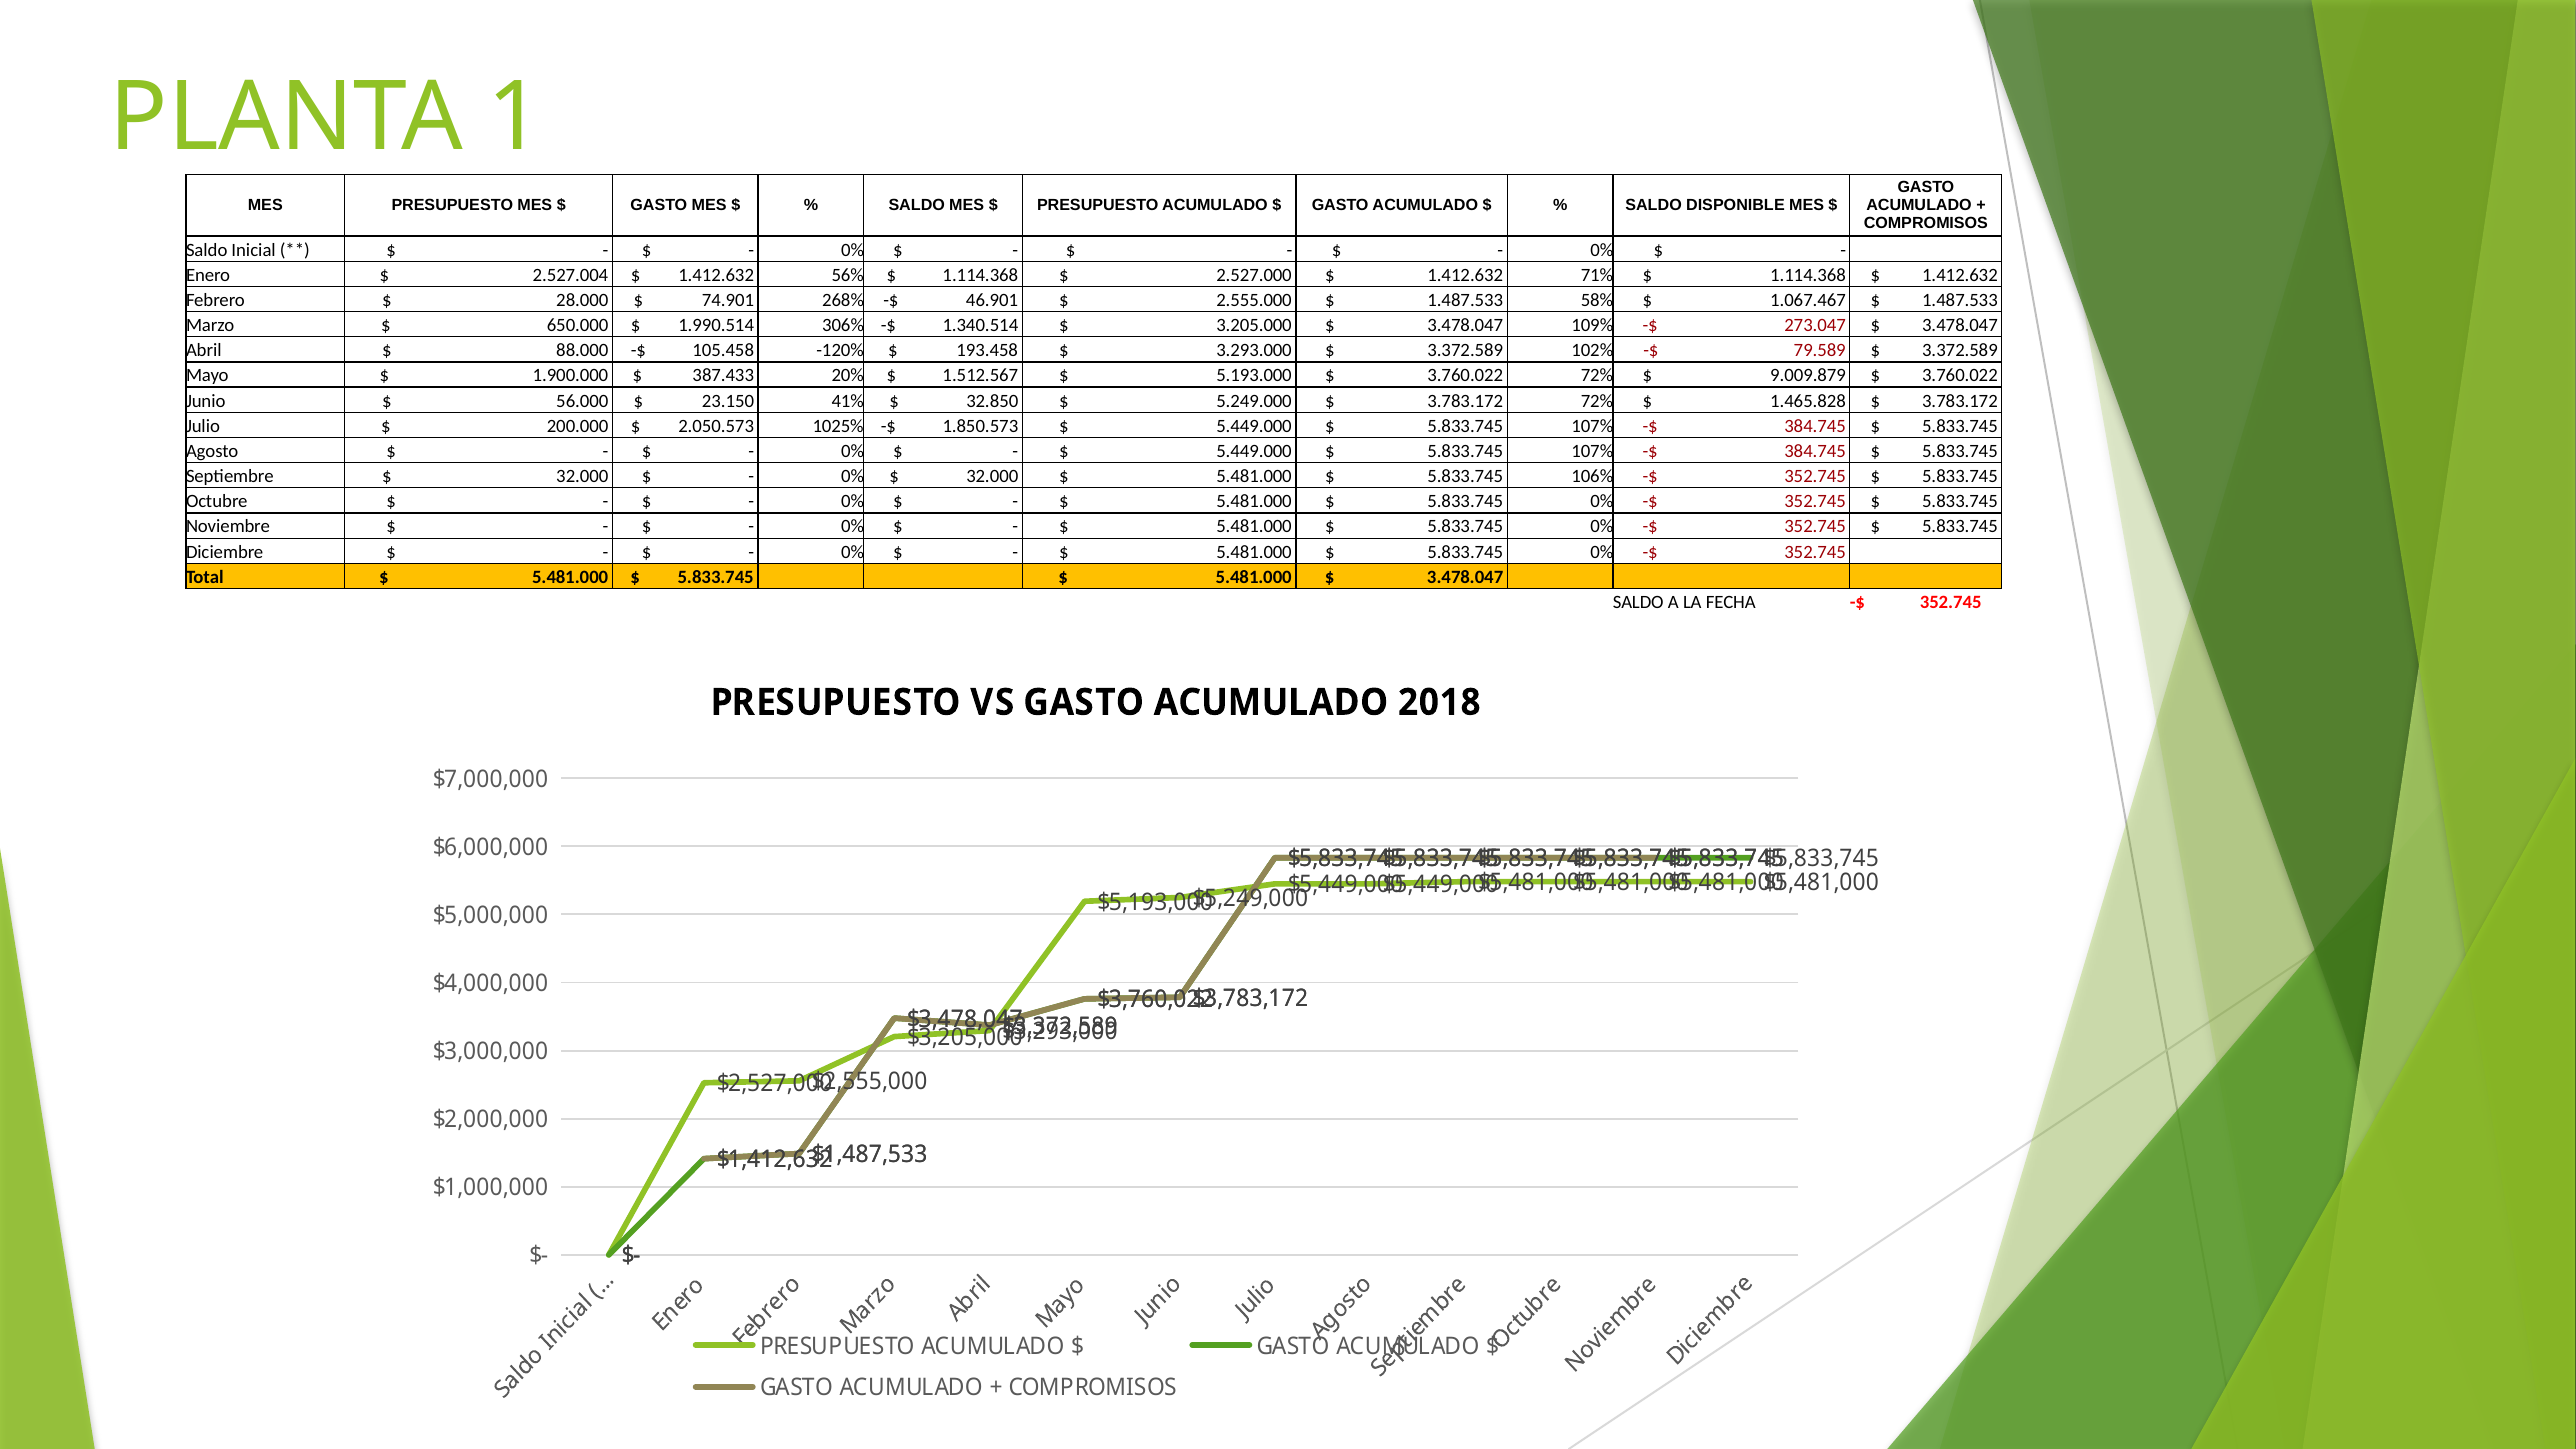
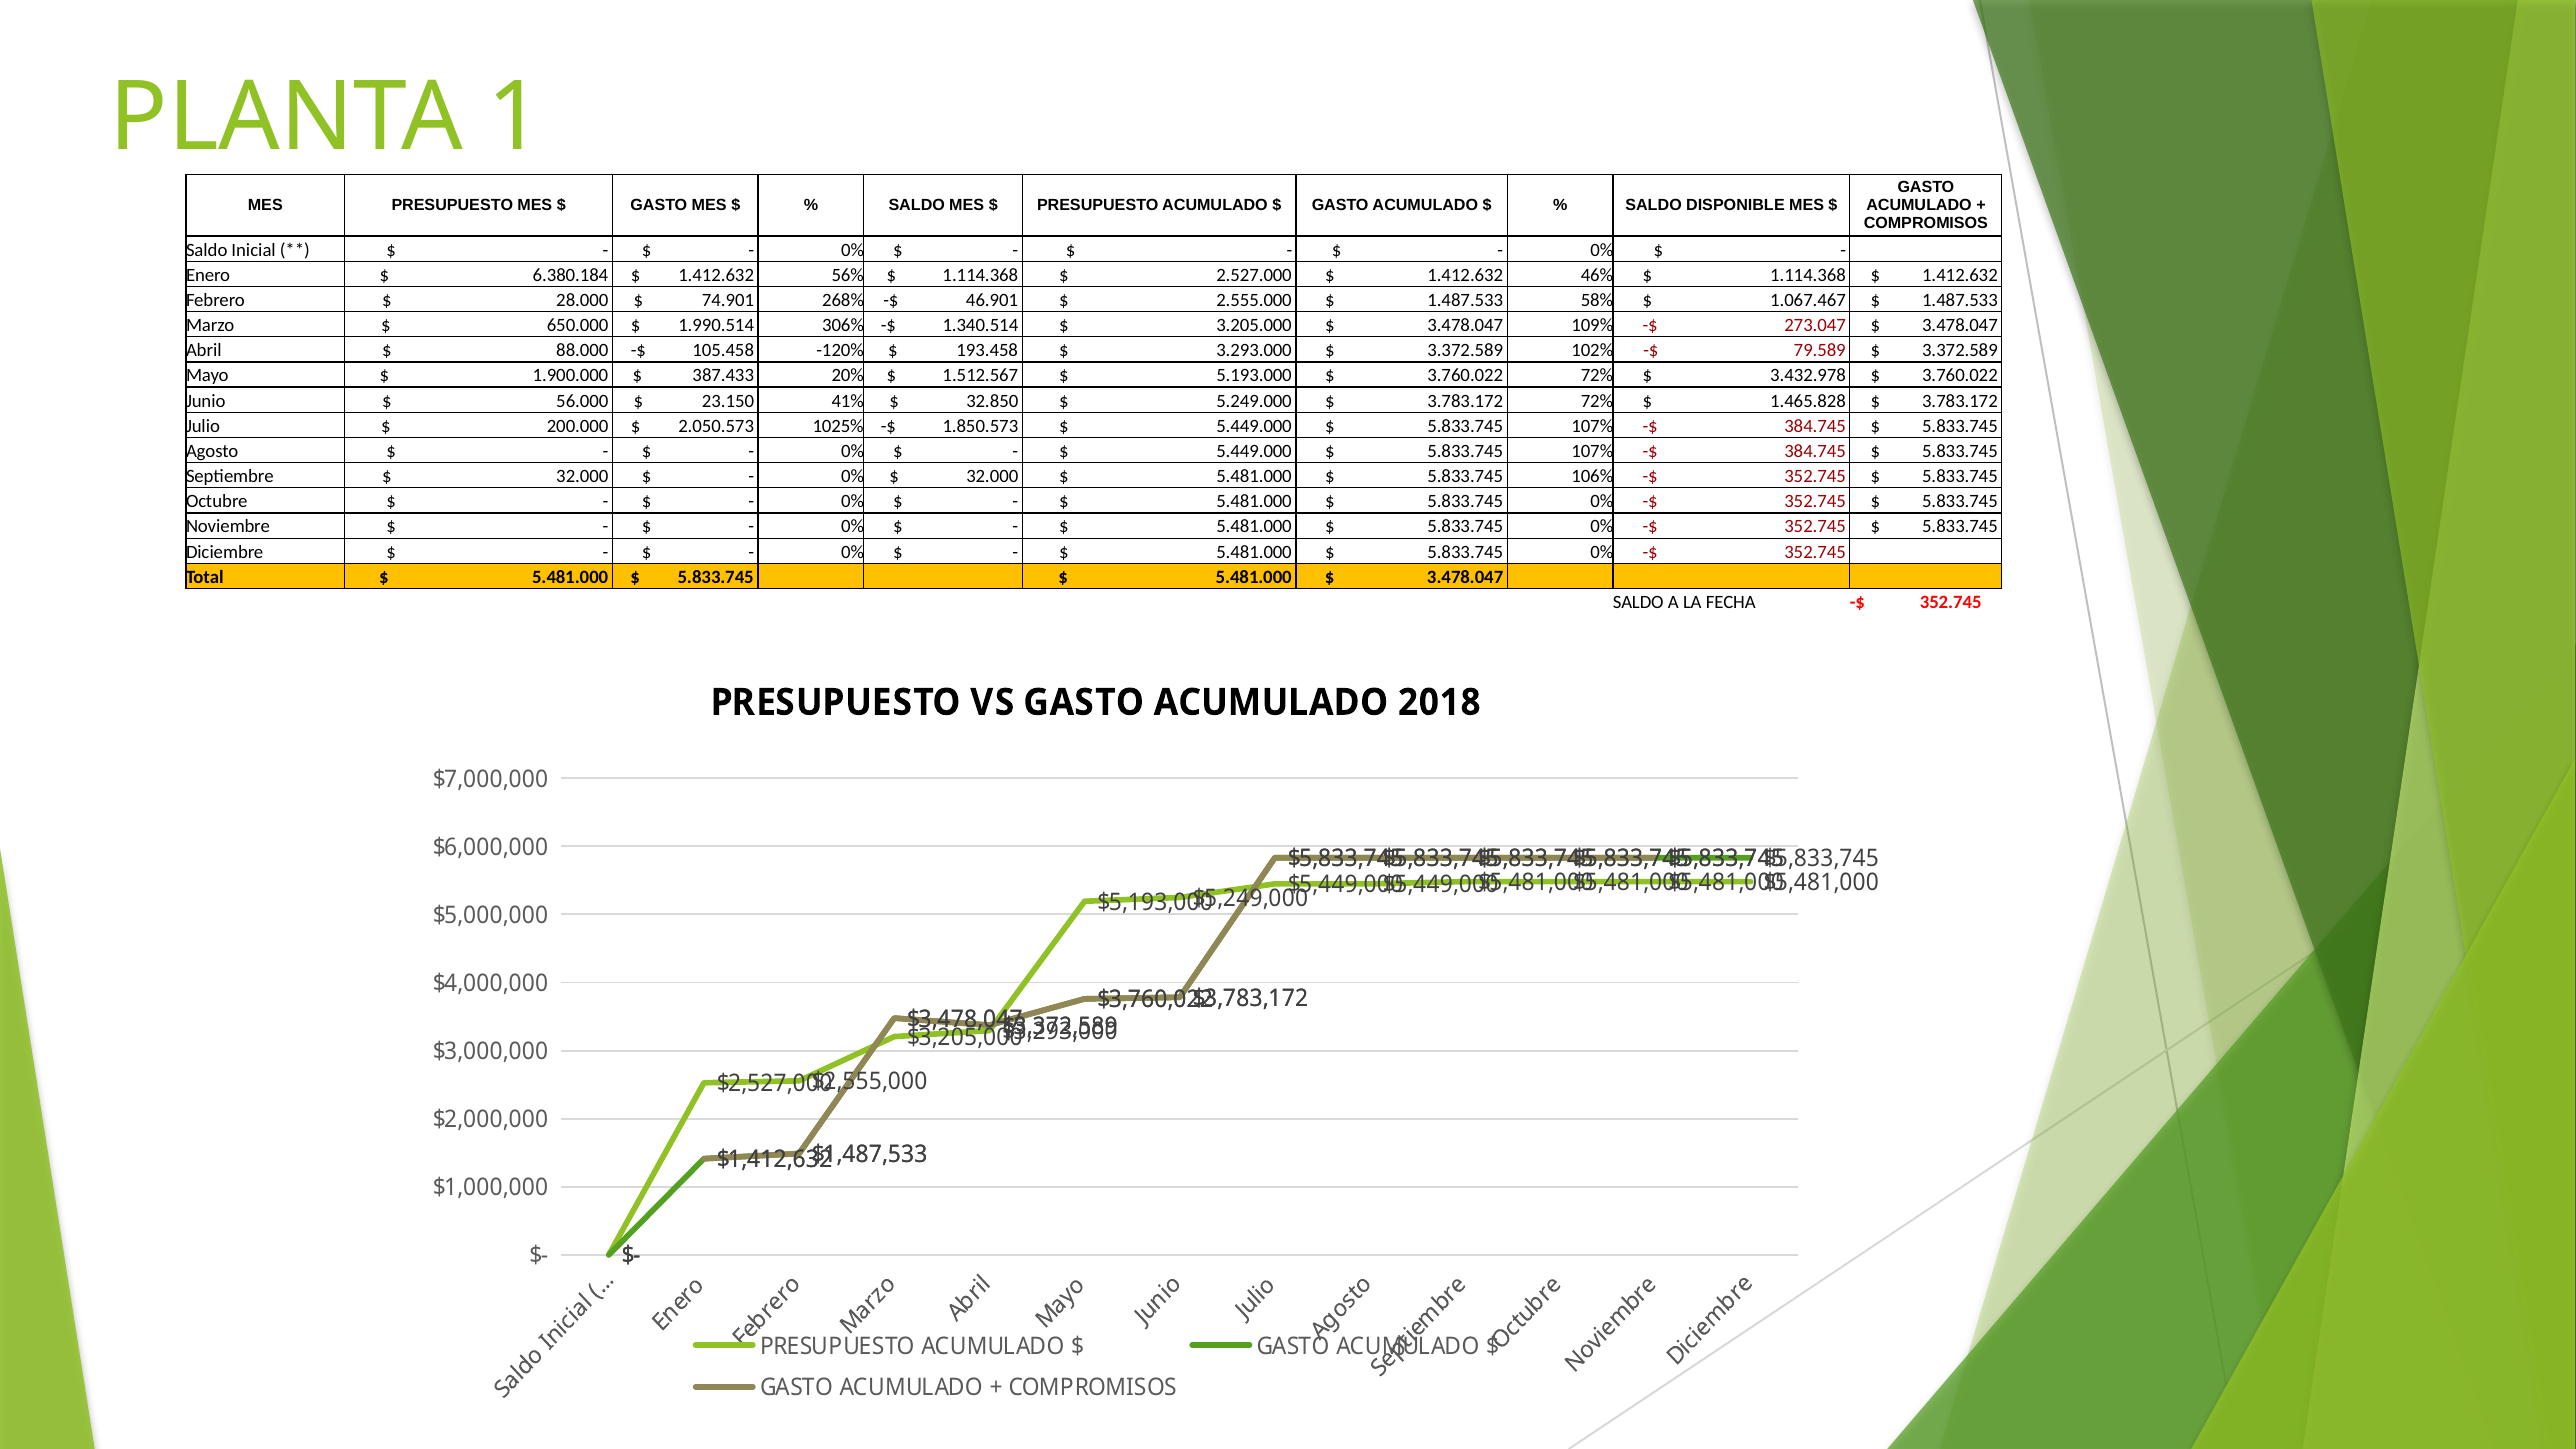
2.527.004: 2.527.004 -> 6.380.184
71%: 71% -> 46%
9.009.879: 9.009.879 -> 3.432.978
